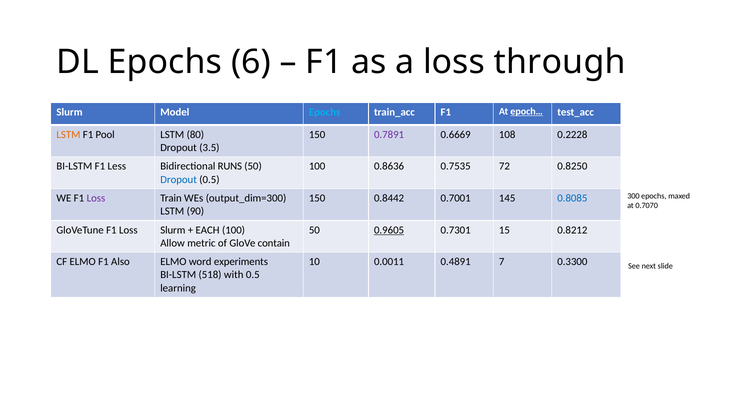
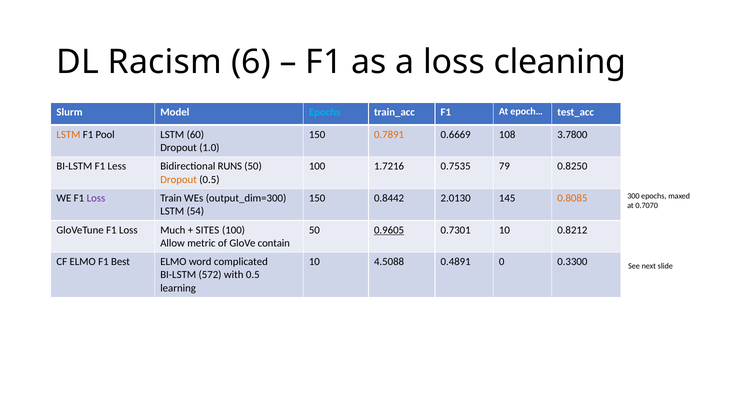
DL Epochs: Epochs -> Racism
through: through -> cleaning
epoch… underline: present -> none
80: 80 -> 60
0.7891 colour: purple -> orange
0.2228: 0.2228 -> 3.7800
3.5: 3.5 -> 1.0
0.8636: 0.8636 -> 1.7216
72: 72 -> 79
Dropout at (179, 180) colour: blue -> orange
0.7001: 0.7001 -> 2.0130
0.8085 colour: blue -> orange
90: 90 -> 54
Loss Slurm: Slurm -> Much
EACH: EACH -> SITES
0.7301 15: 15 -> 10
Also: Also -> Best
experiments: experiments -> complicated
0.0011: 0.0011 -> 4.5088
7: 7 -> 0
518: 518 -> 572
